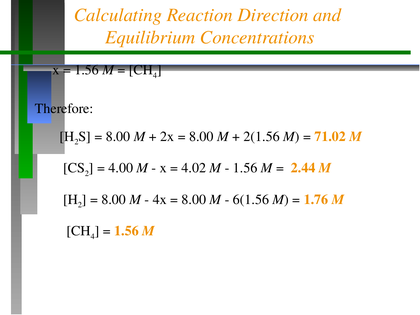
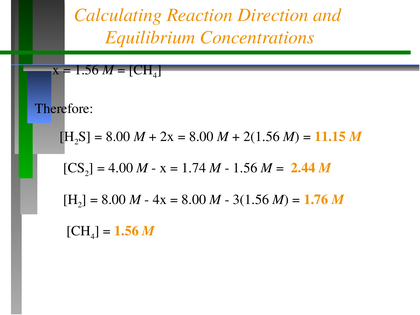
71.02: 71.02 -> 11.15
4.02: 4.02 -> 1.74
6(1.56: 6(1.56 -> 3(1.56
